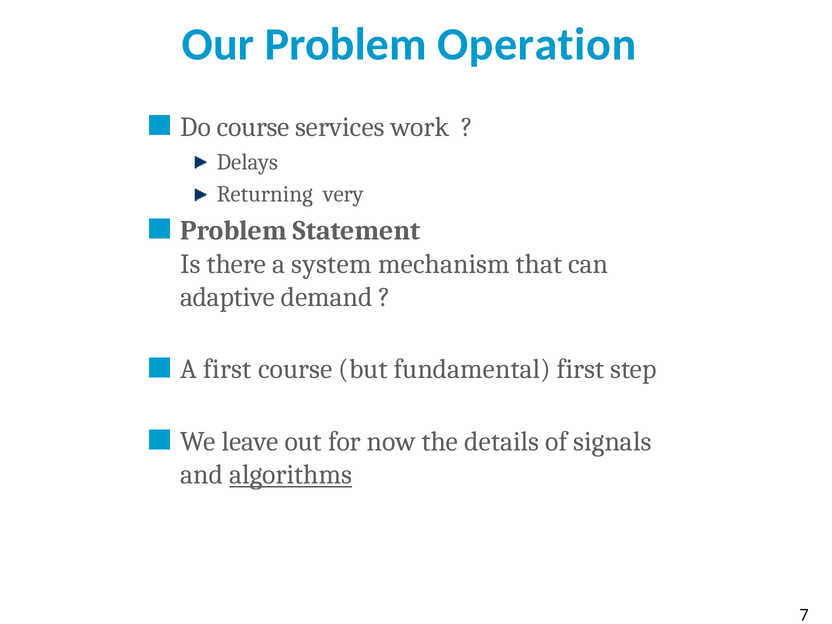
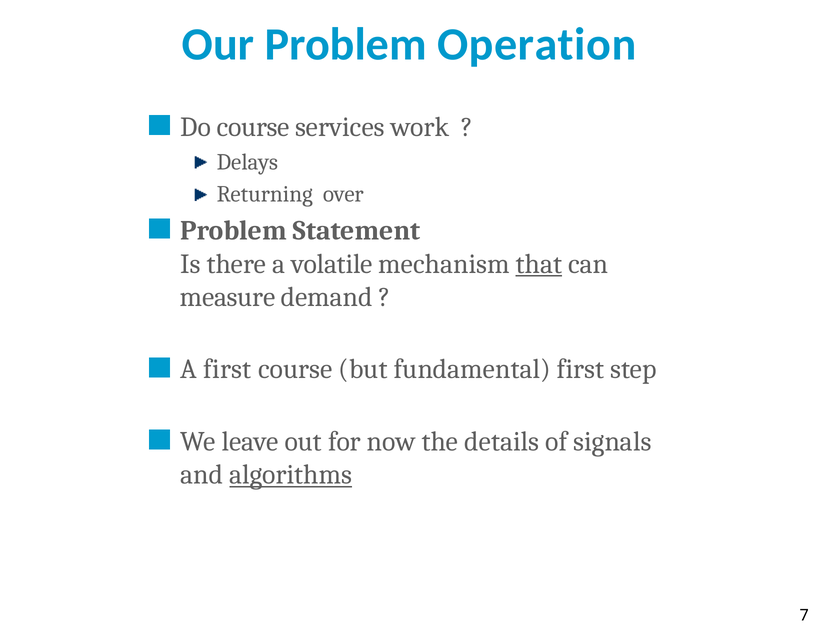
very: very -> over
system: system -> volatile
that underline: none -> present
adaptive: adaptive -> measure
